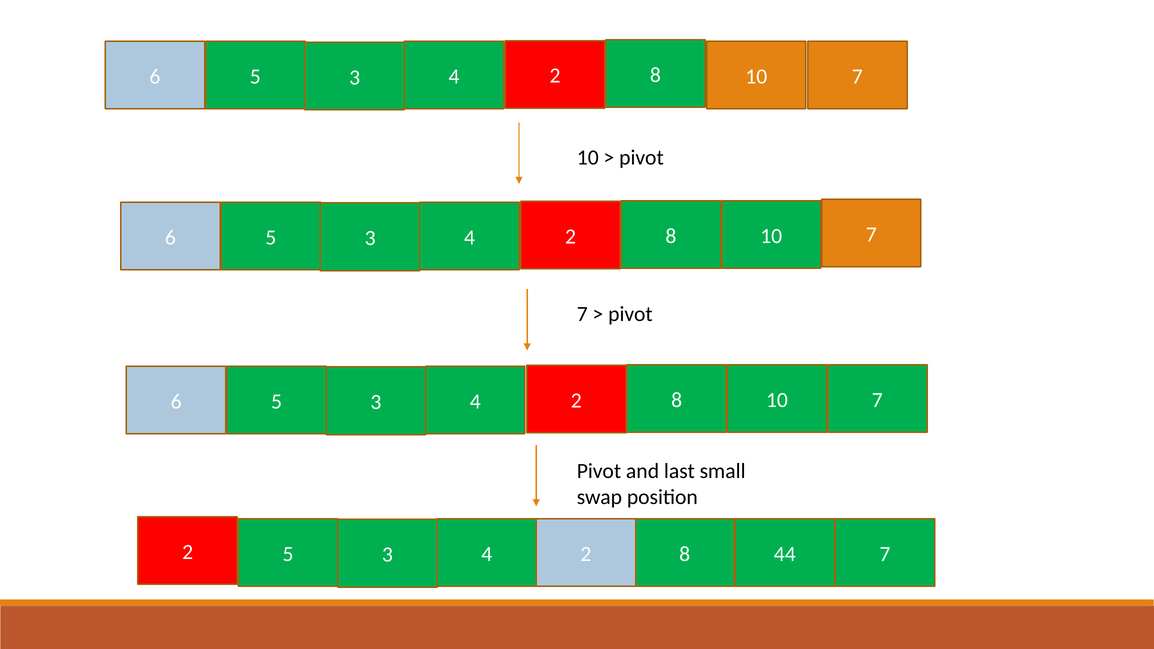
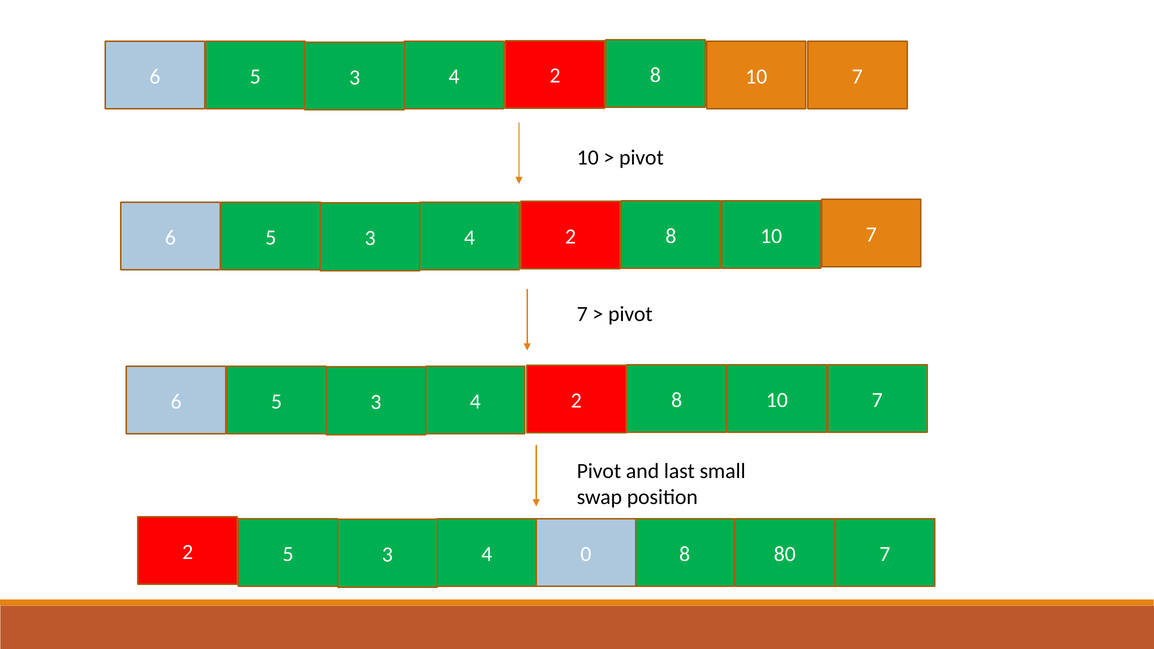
44: 44 -> 80
5 2: 2 -> 0
